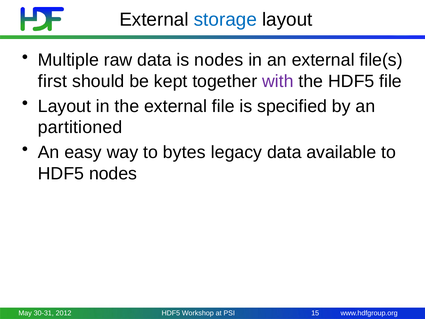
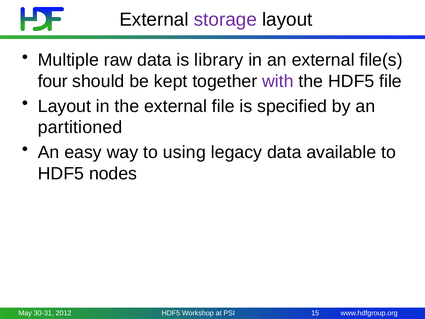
storage colour: blue -> purple
is nodes: nodes -> library
first: first -> four
bytes: bytes -> using
